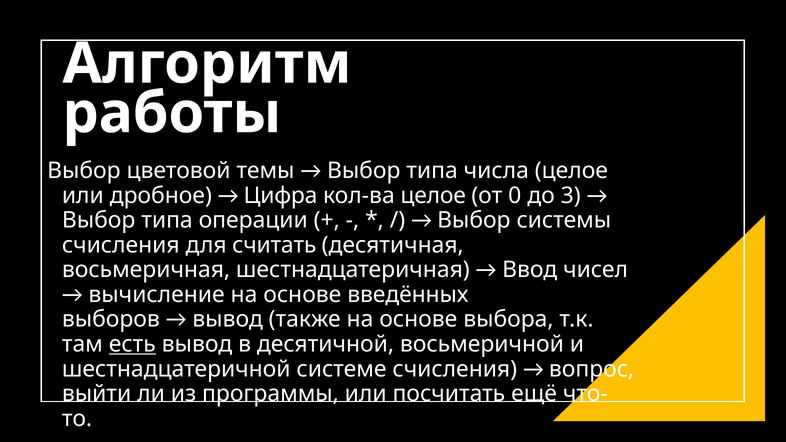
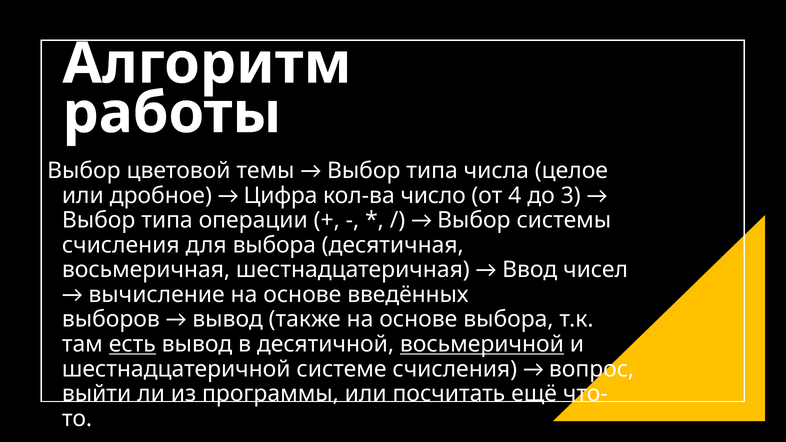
кол-ва целое: целое -> число
0: 0 -> 4
для считать: считать -> выбора
восьмеричной underline: none -> present
